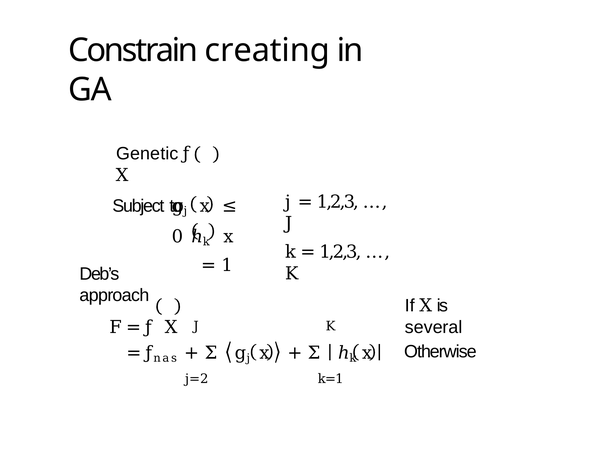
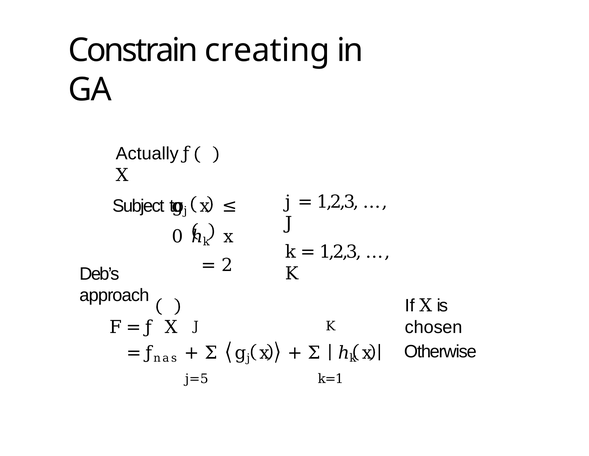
Genetic: Genetic -> Actually
1: 1 -> 2
several: several -> chosen
j=2: j=2 -> j=5
